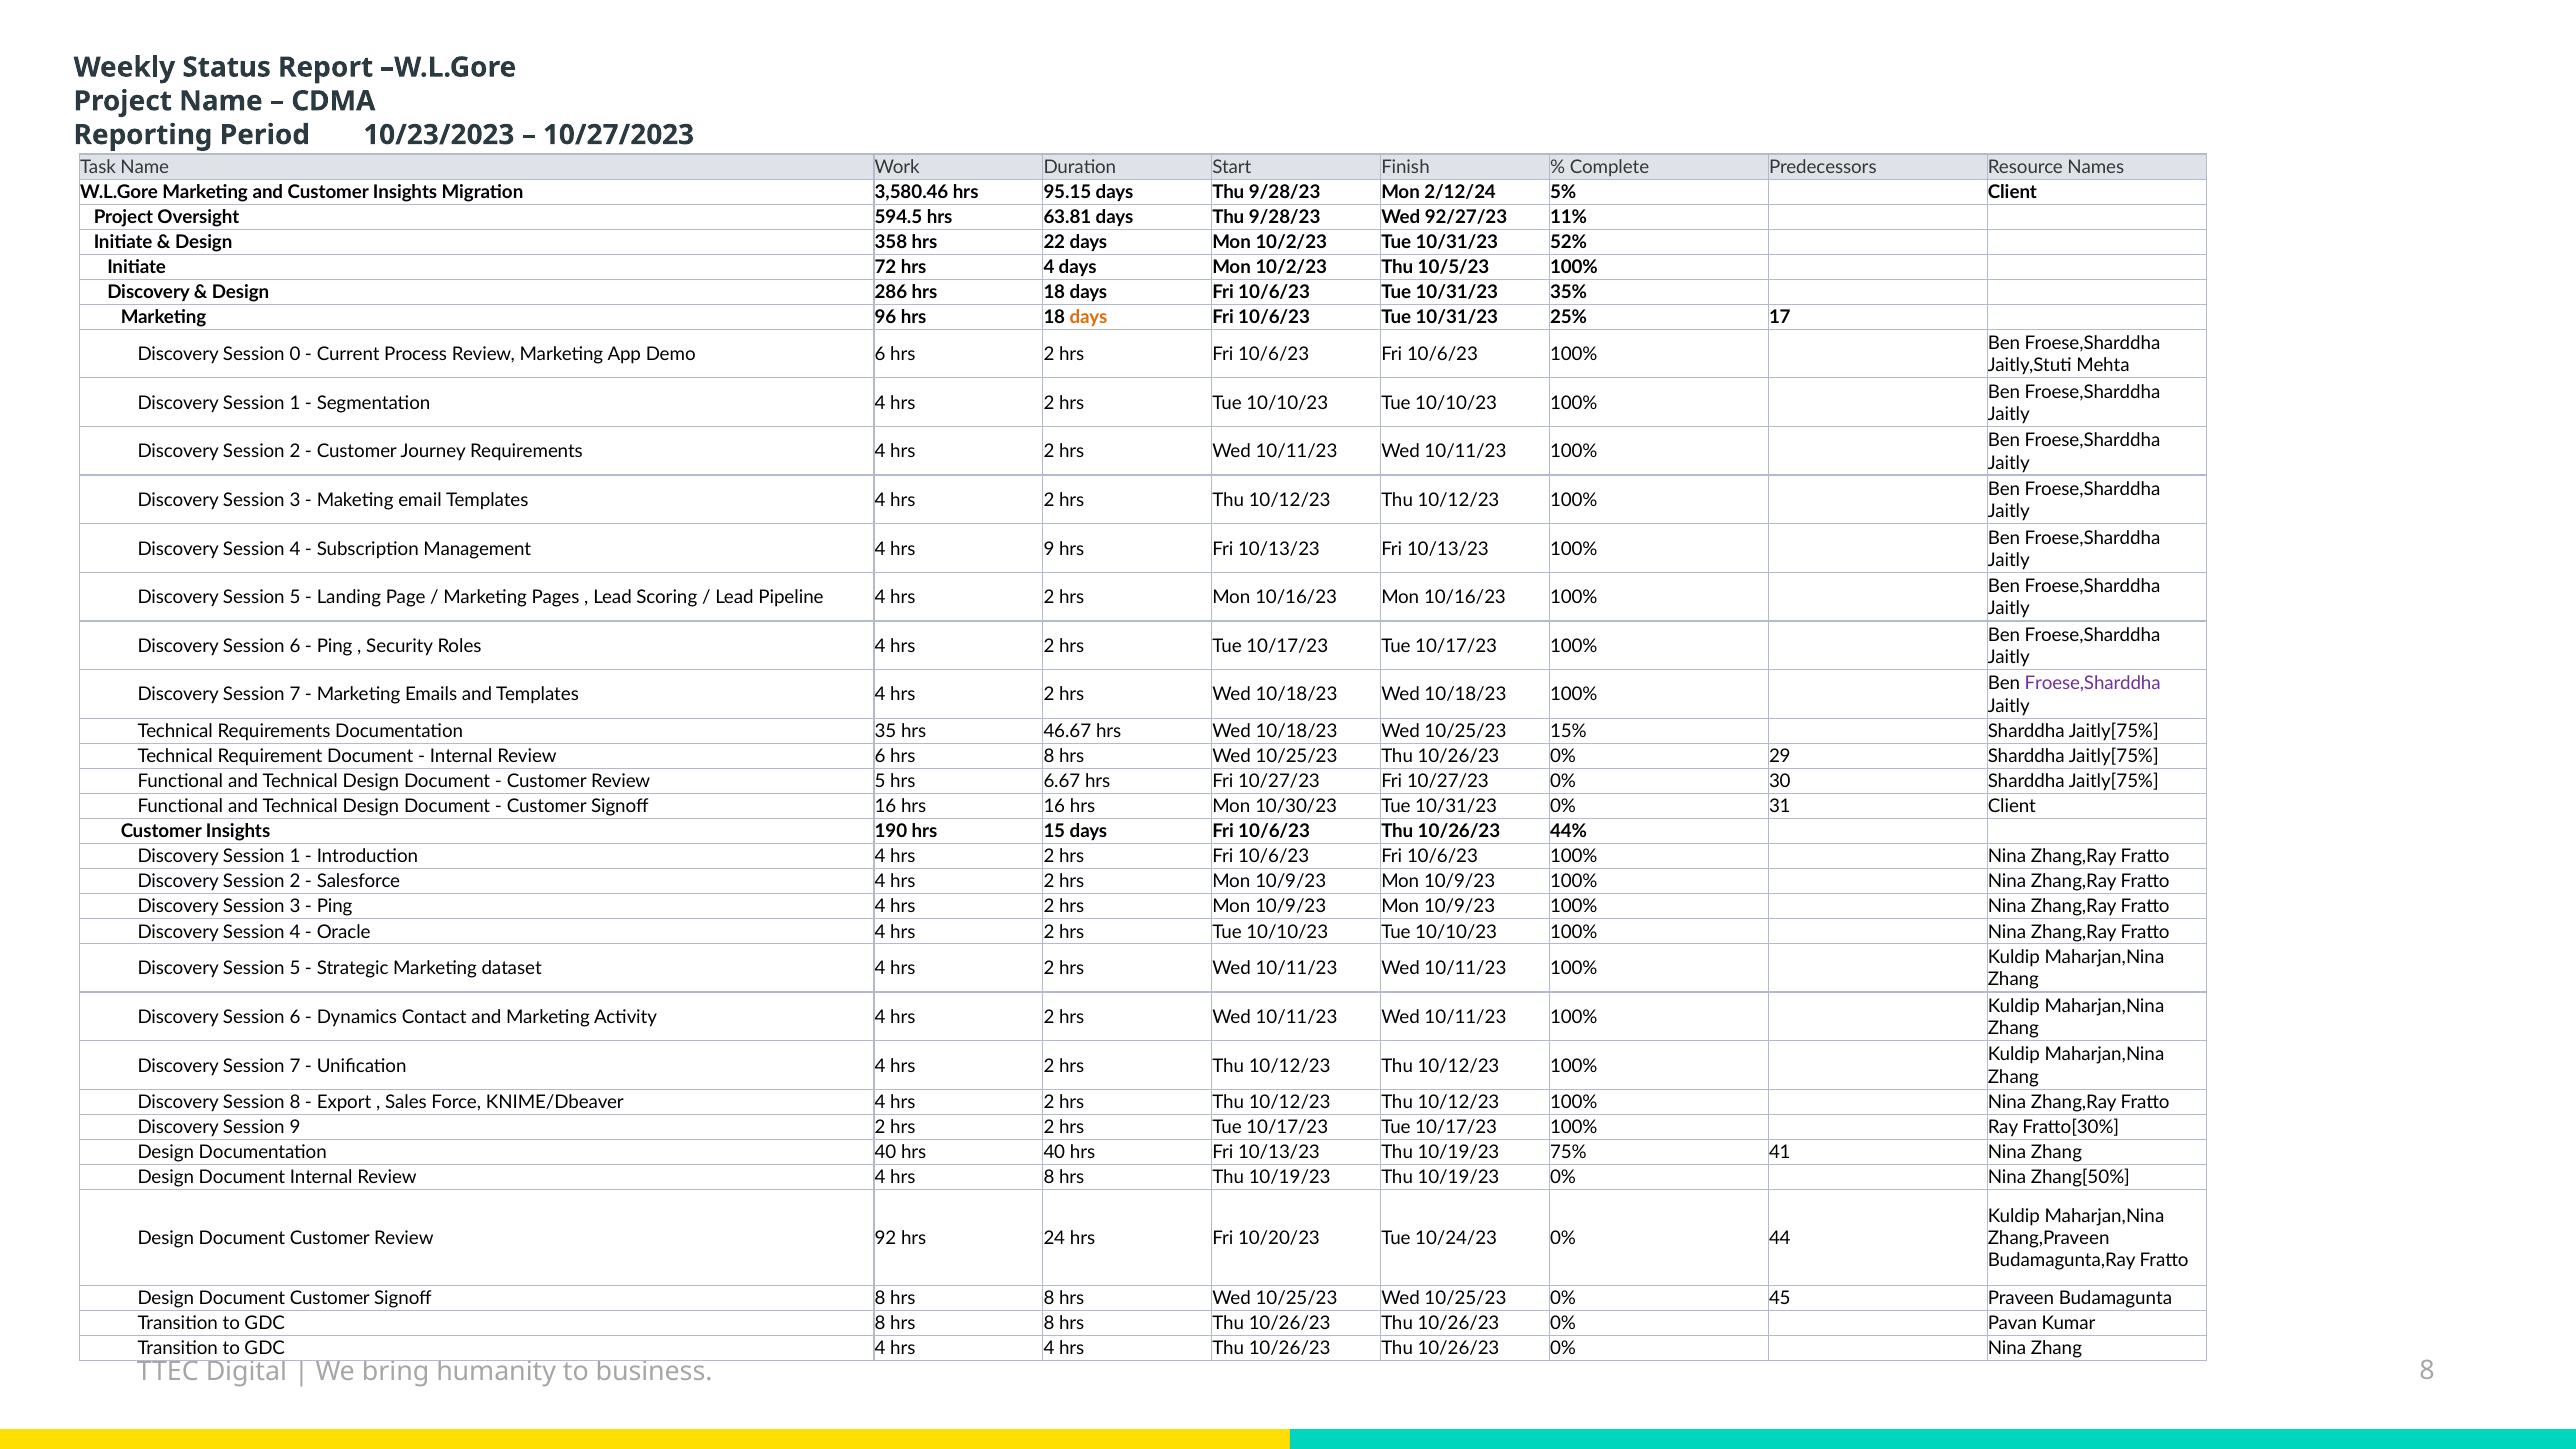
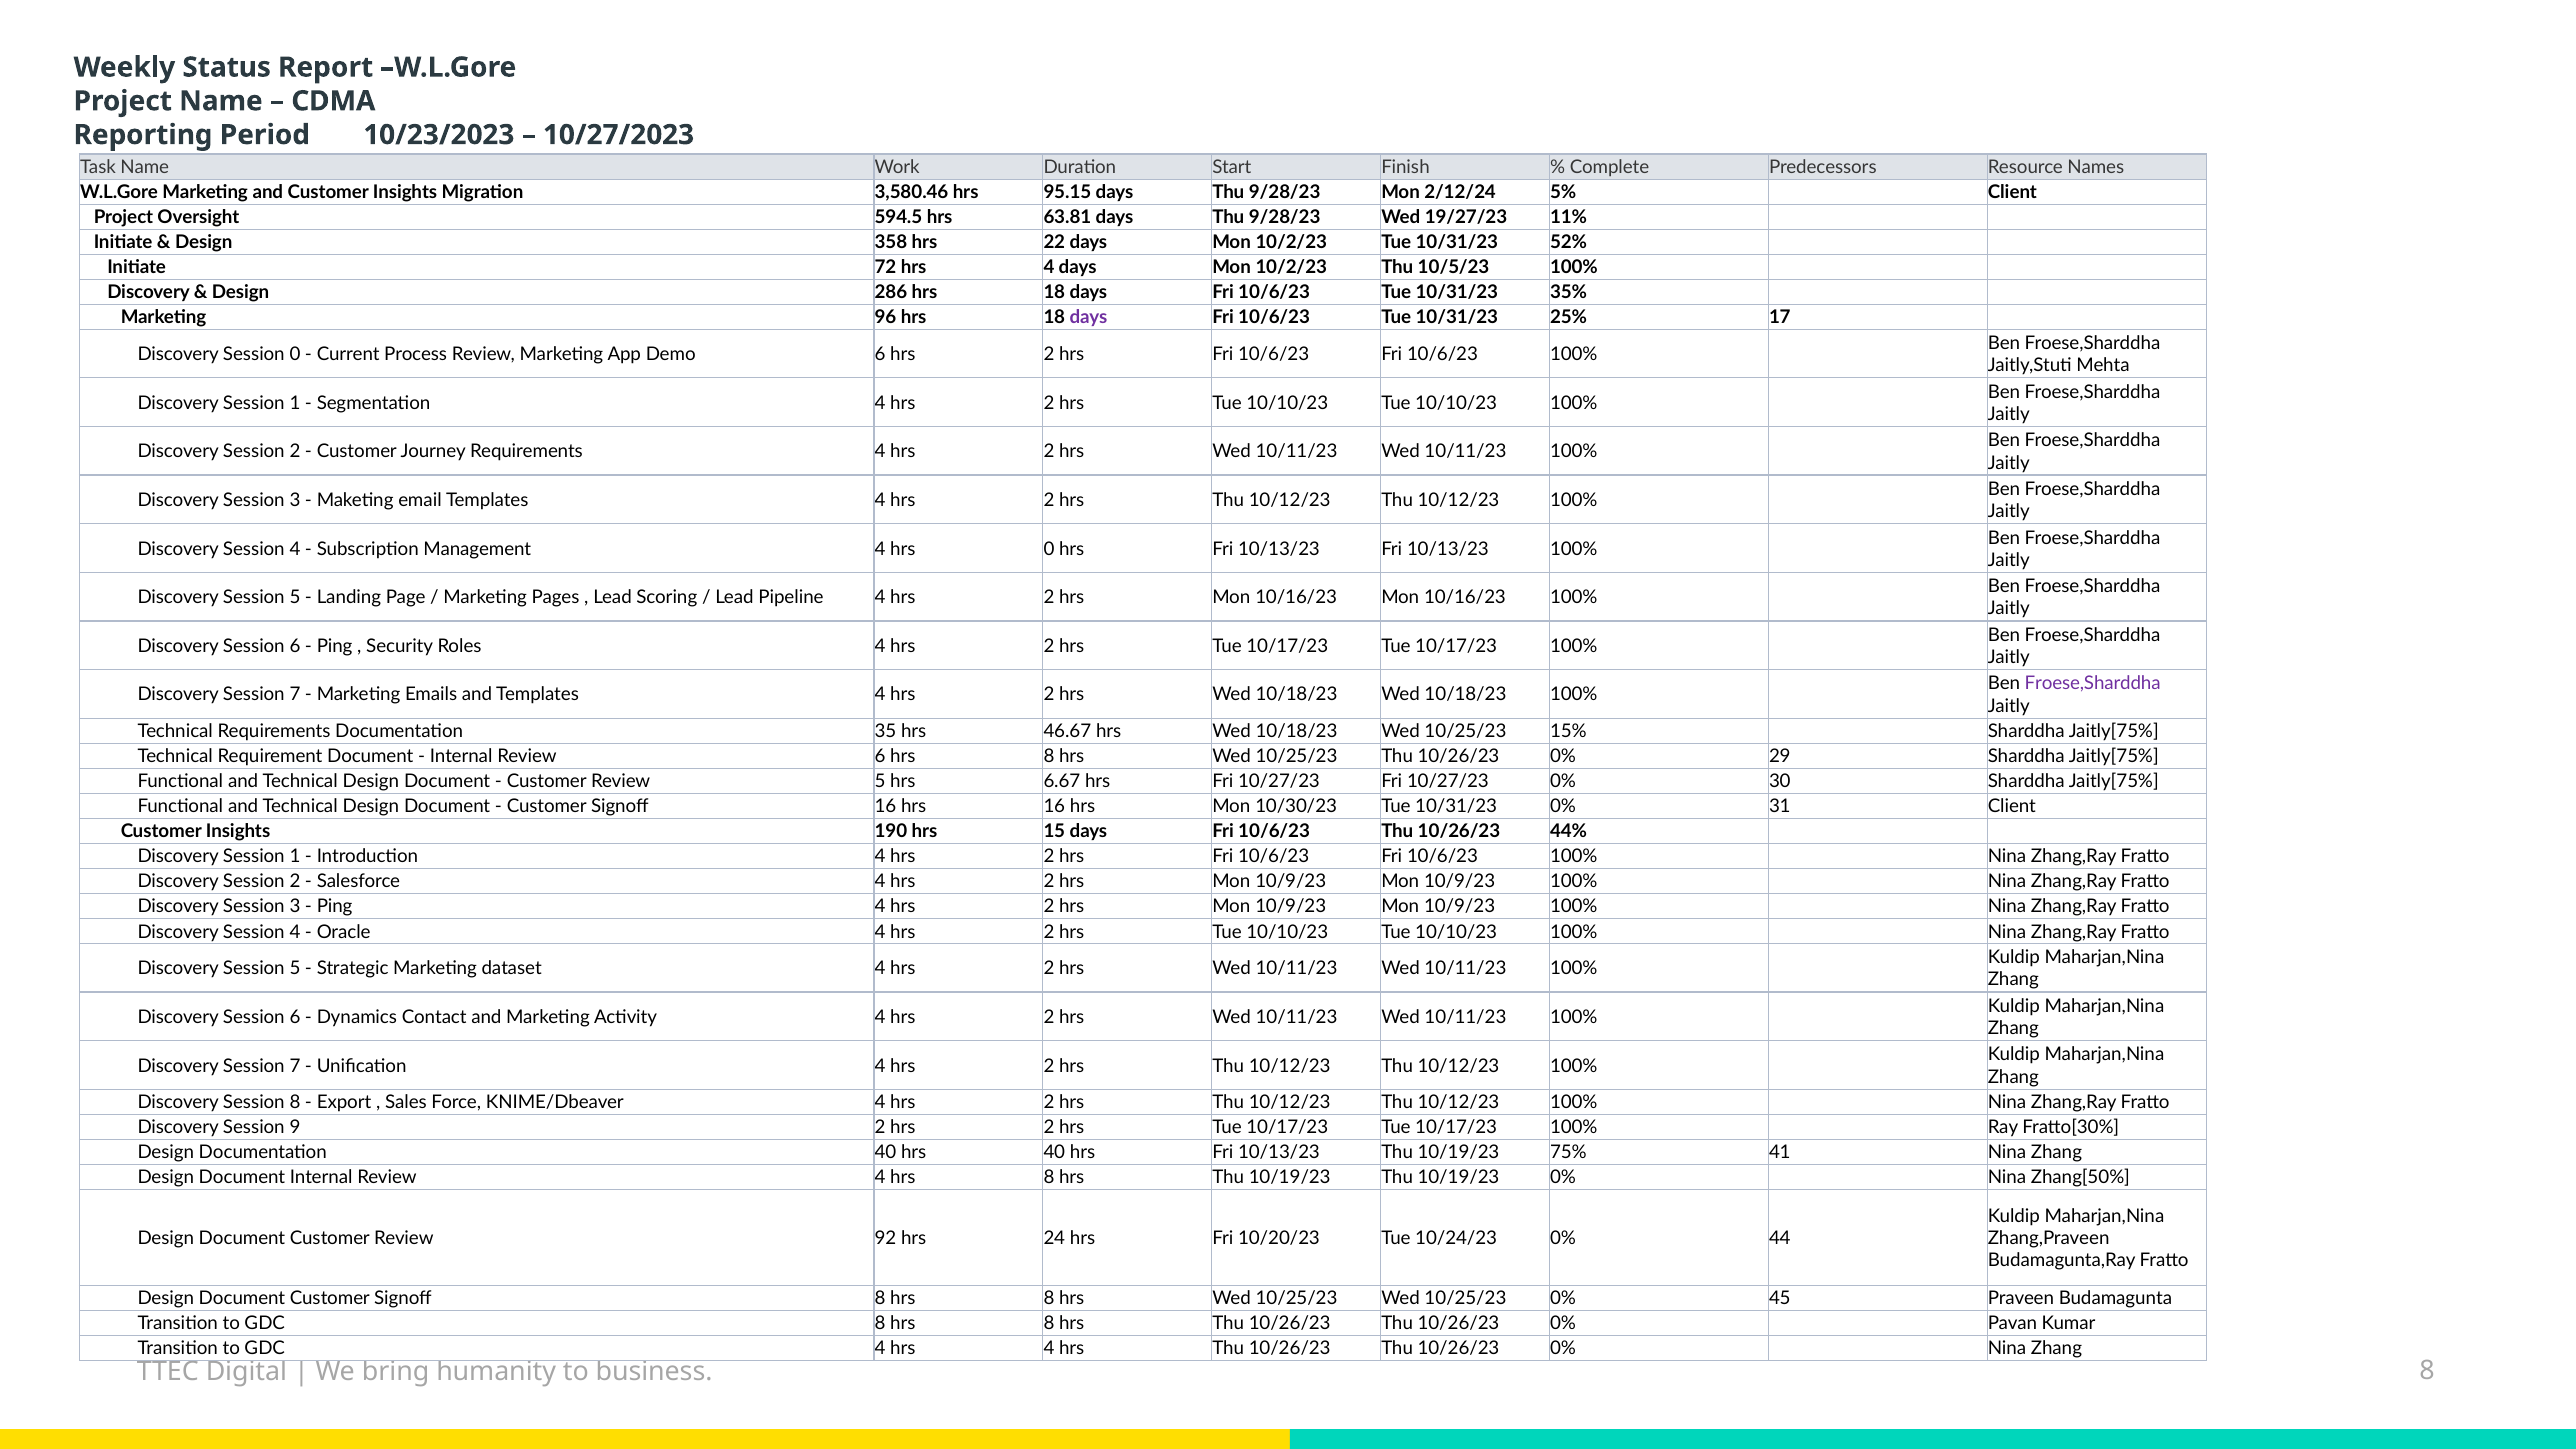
92/27/23: 92/27/23 -> 19/27/23
days at (1089, 318) colour: orange -> purple
hrs 9: 9 -> 0
